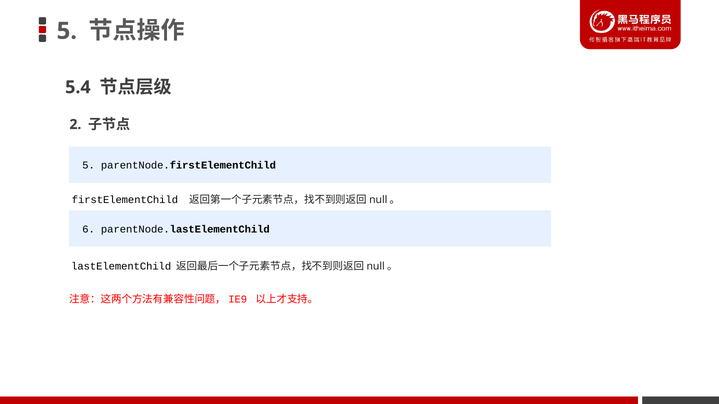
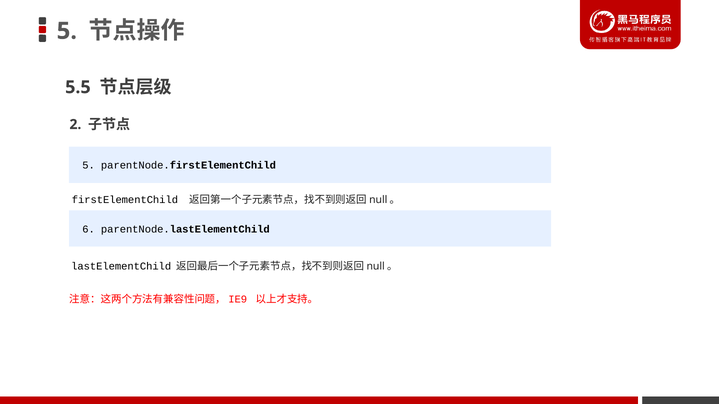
5.4: 5.4 -> 5.5
